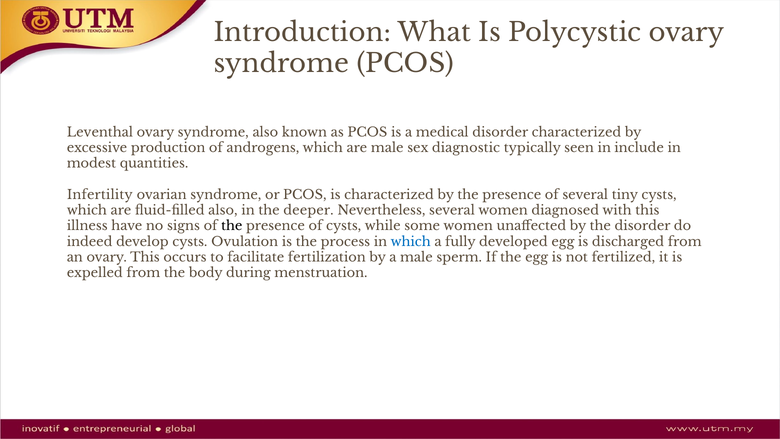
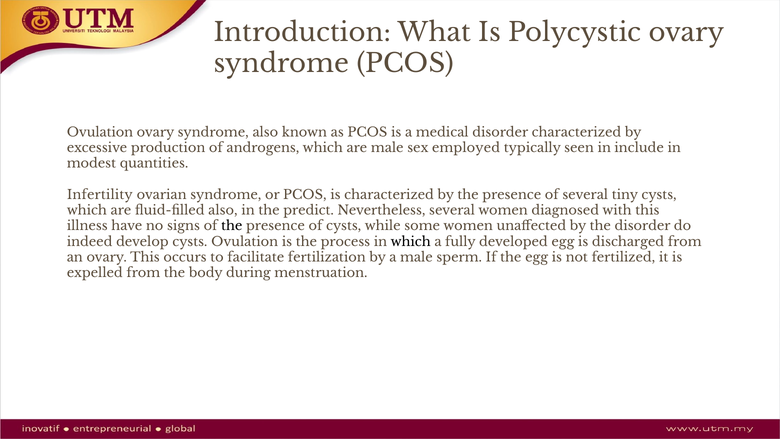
Leventhal at (100, 132): Leventhal -> Ovulation
diagnostic: diagnostic -> employed
deeper: deeper -> predict
which at (411, 242) colour: blue -> black
